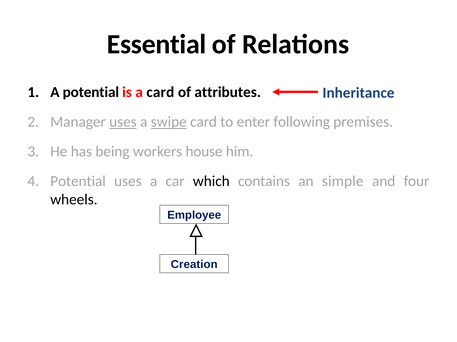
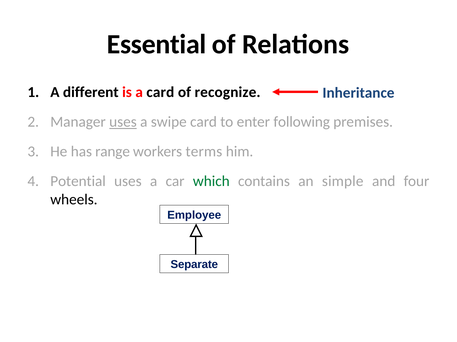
A potential: potential -> different
attributes: attributes -> recognize
swipe underline: present -> none
being: being -> range
house: house -> terms
which colour: black -> green
Creation: Creation -> Separate
